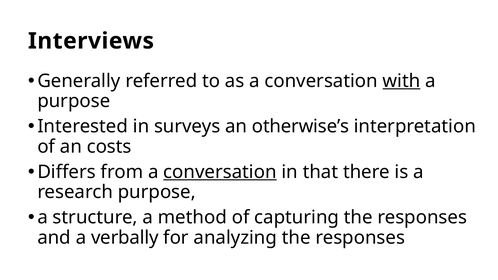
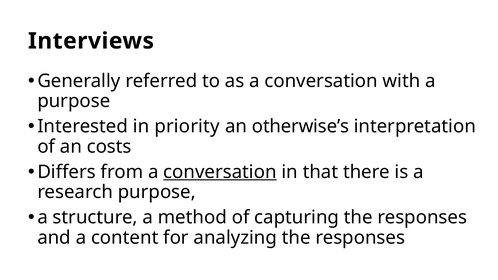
with underline: present -> none
surveys: surveys -> priority
verbally: verbally -> content
